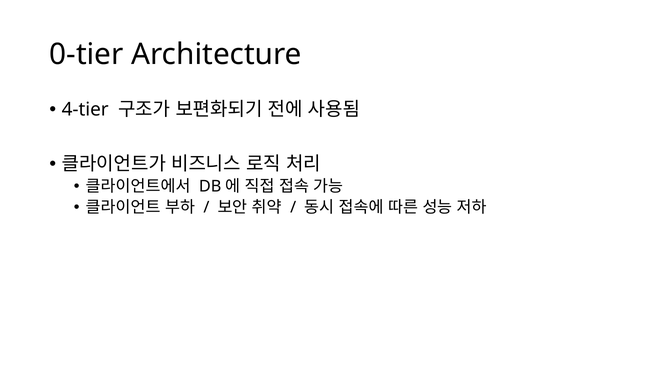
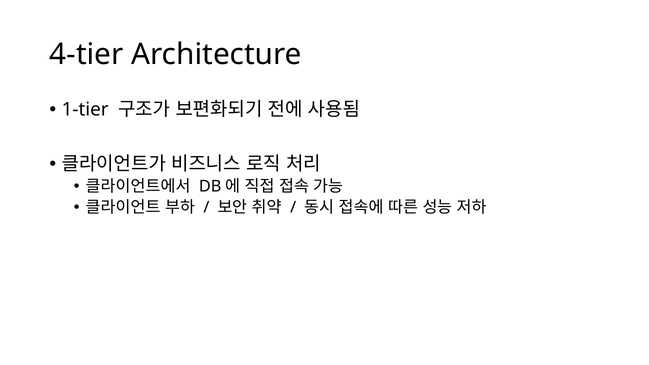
0-tier: 0-tier -> 4-tier
4-tier: 4-tier -> 1-tier
